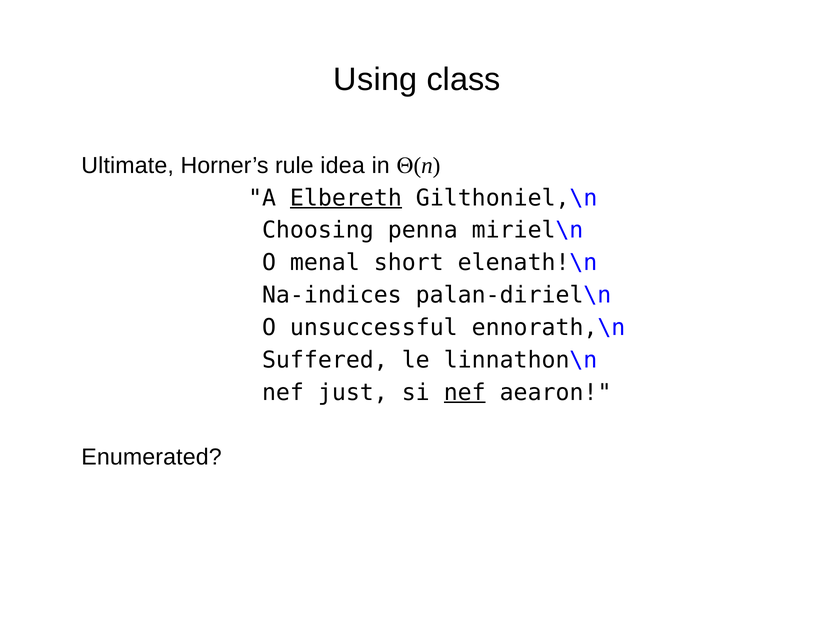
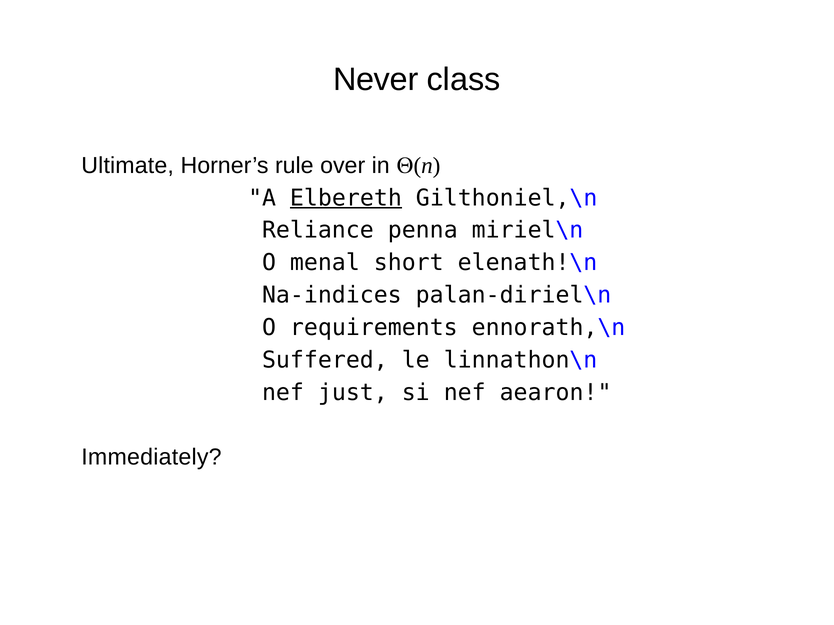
Using: Using -> Never
idea: idea -> over
Choosing: Choosing -> Reliance
unsuccessful: unsuccessful -> requirements
nef at (465, 393) underline: present -> none
Enumerated: Enumerated -> Immediately
